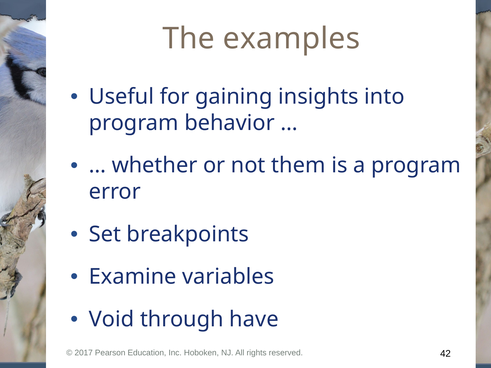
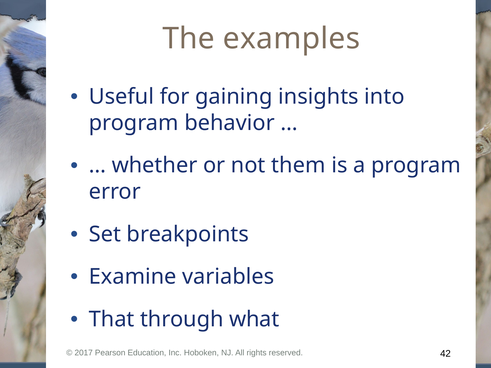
Void: Void -> That
have: have -> what
